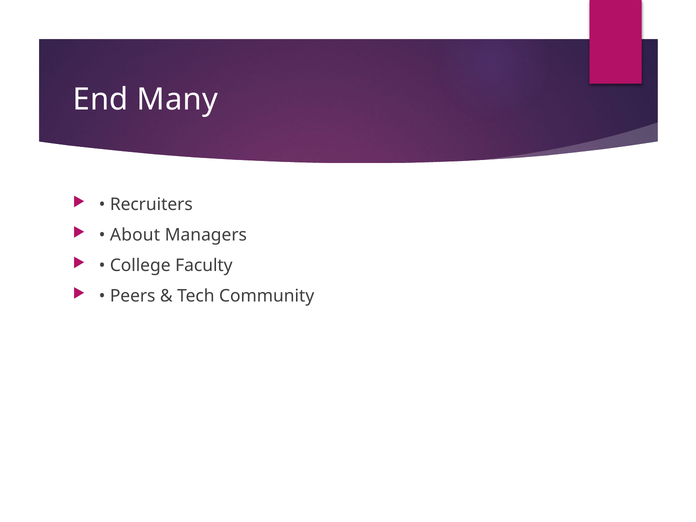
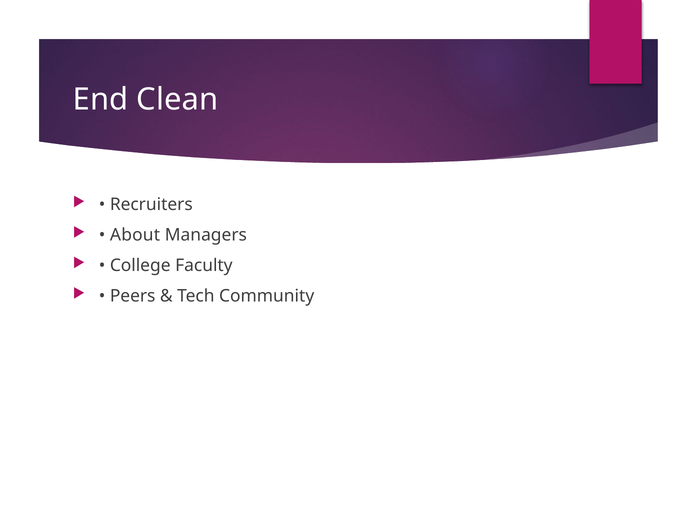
Many: Many -> Clean
